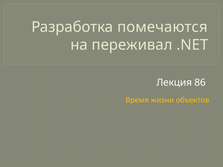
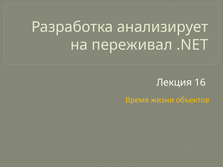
помечаются: помечаются -> анализирует
86: 86 -> 16
